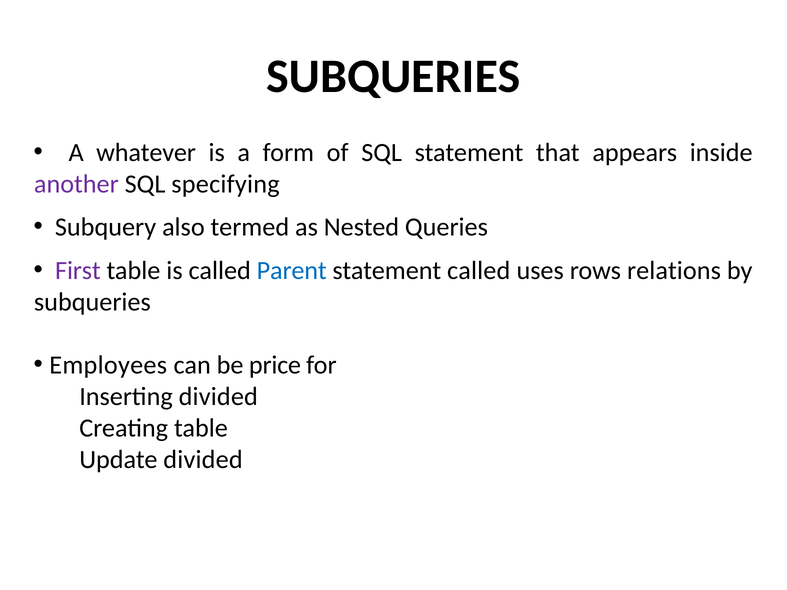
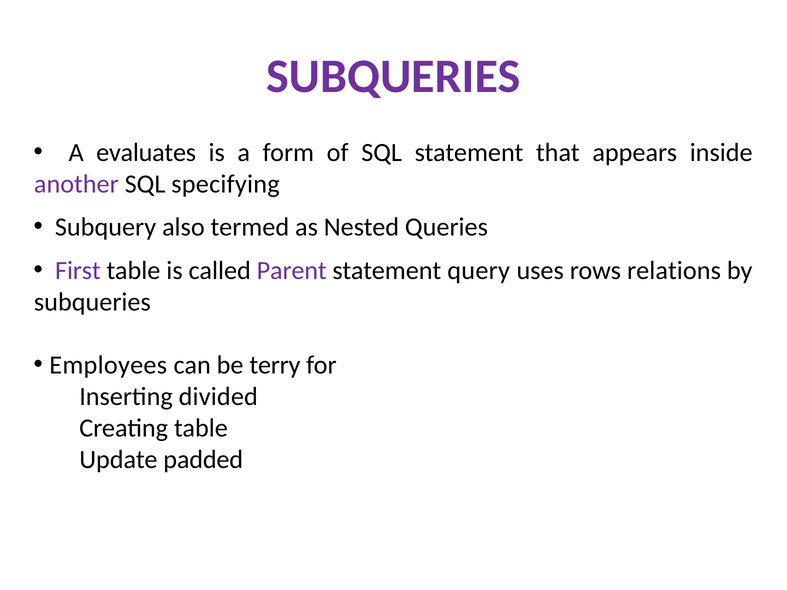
SUBQUERIES at (393, 76) colour: black -> purple
whatever: whatever -> evaluates
Parent colour: blue -> purple
statement called: called -> query
price: price -> terry
Update divided: divided -> padded
